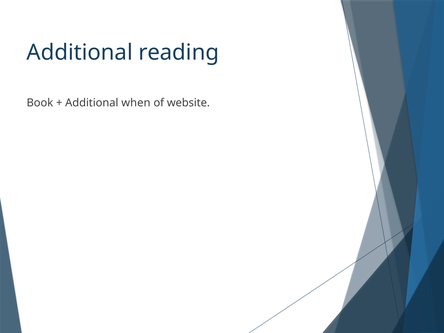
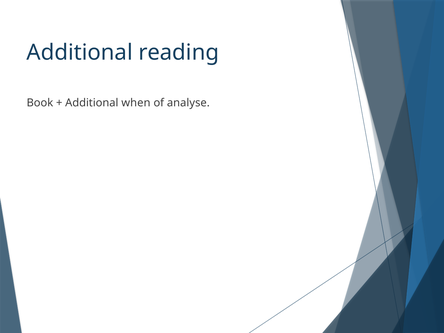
website: website -> analyse
